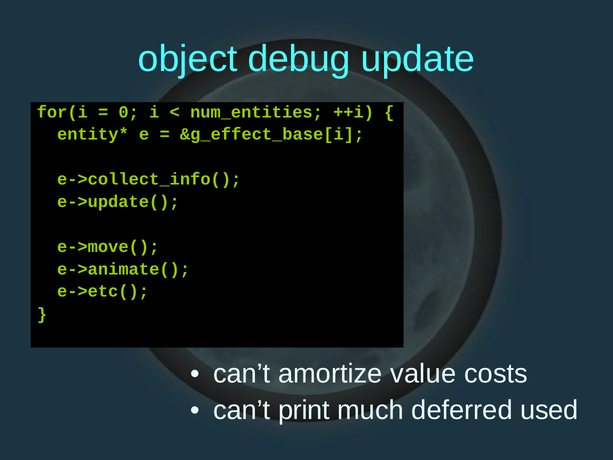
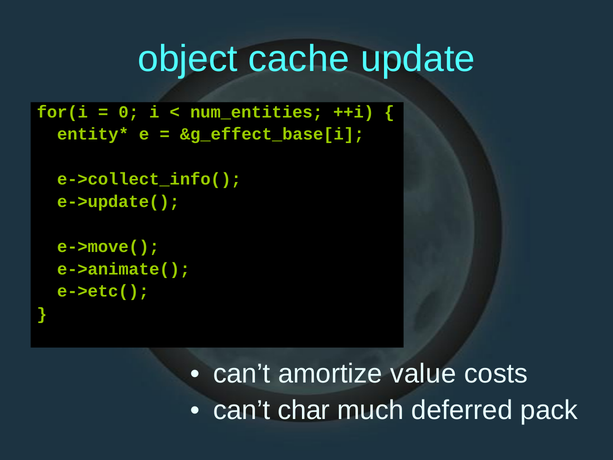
debug: debug -> cache
print: print -> char
used: used -> pack
